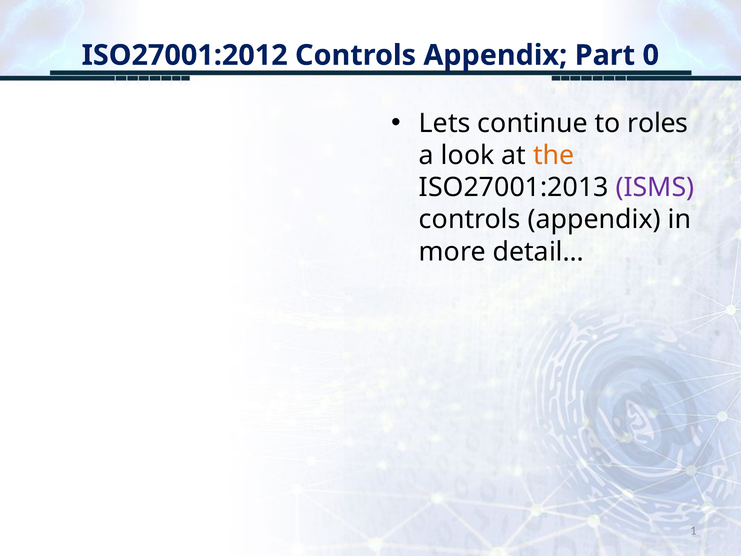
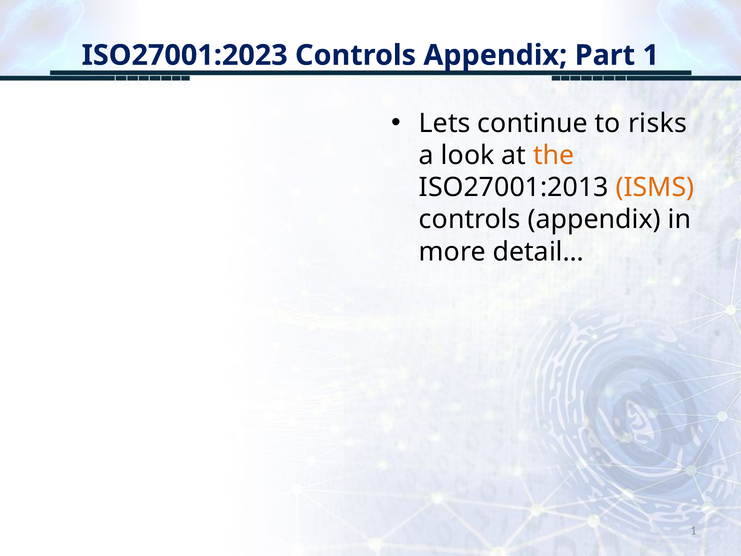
ISO27001:2012: ISO27001:2012 -> ISO27001:2023
Part 0: 0 -> 1
roles: roles -> risks
ISMS colour: purple -> orange
